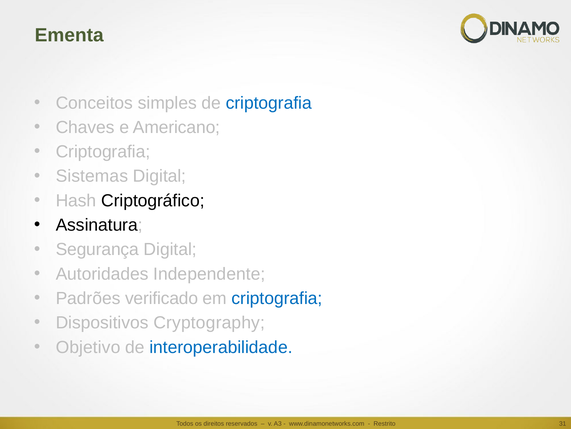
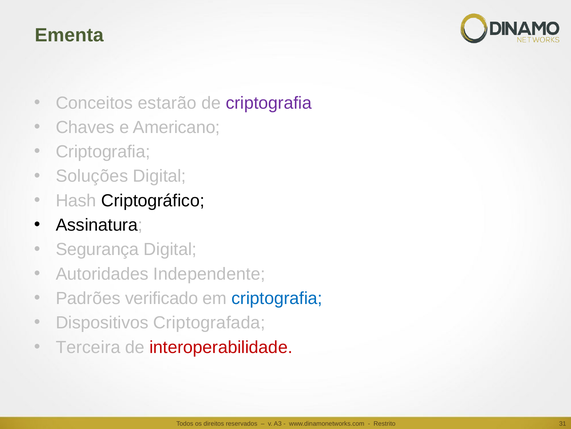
simples: simples -> estarão
criptografia at (269, 103) colour: blue -> purple
Sistemas: Sistemas -> Soluções
Cryptography: Cryptography -> Criptografada
Objetivo: Objetivo -> Terceira
interoperabilidade colour: blue -> red
